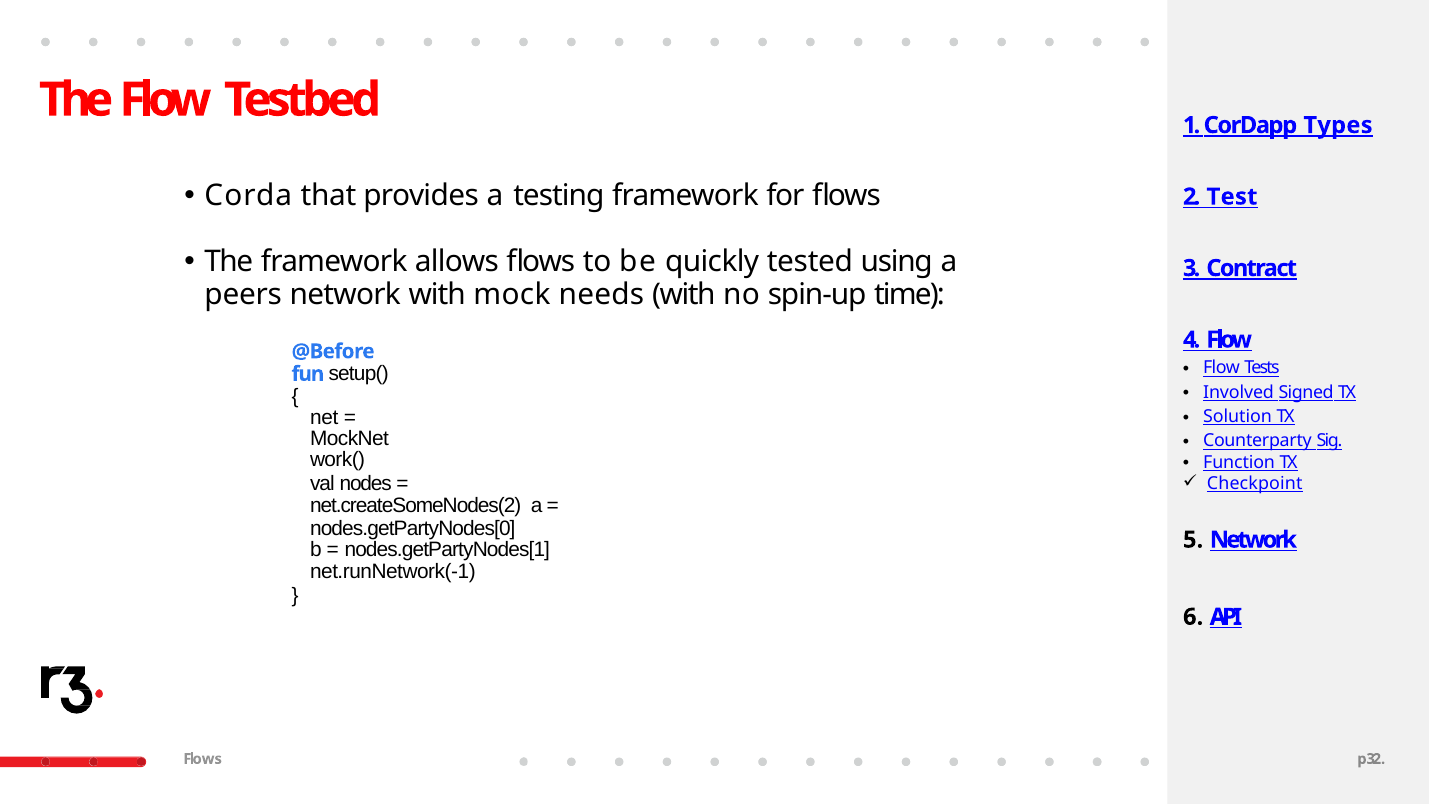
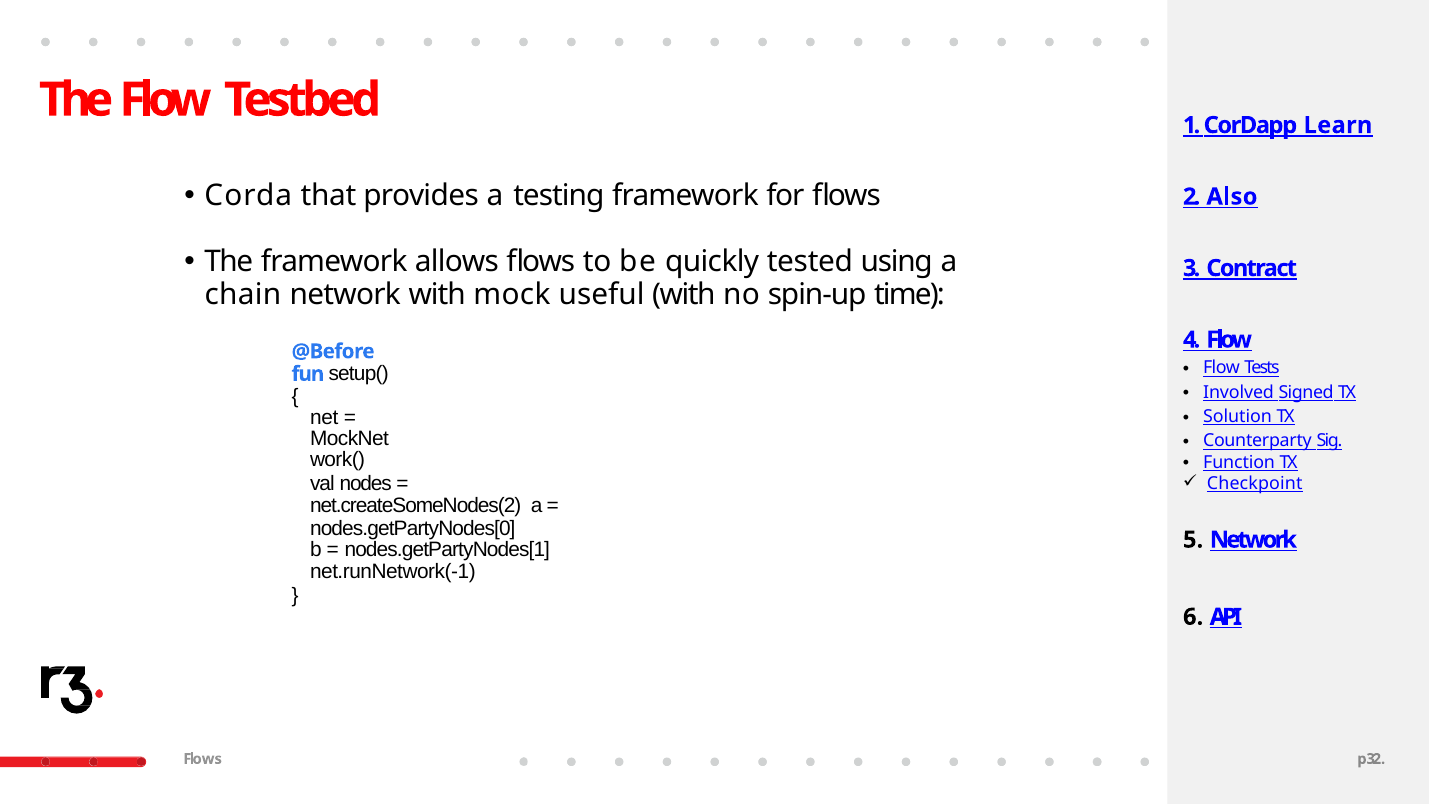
Types: Types -> Learn
Test: Test -> Also
peers: peers -> chain
needs: needs -> useful
